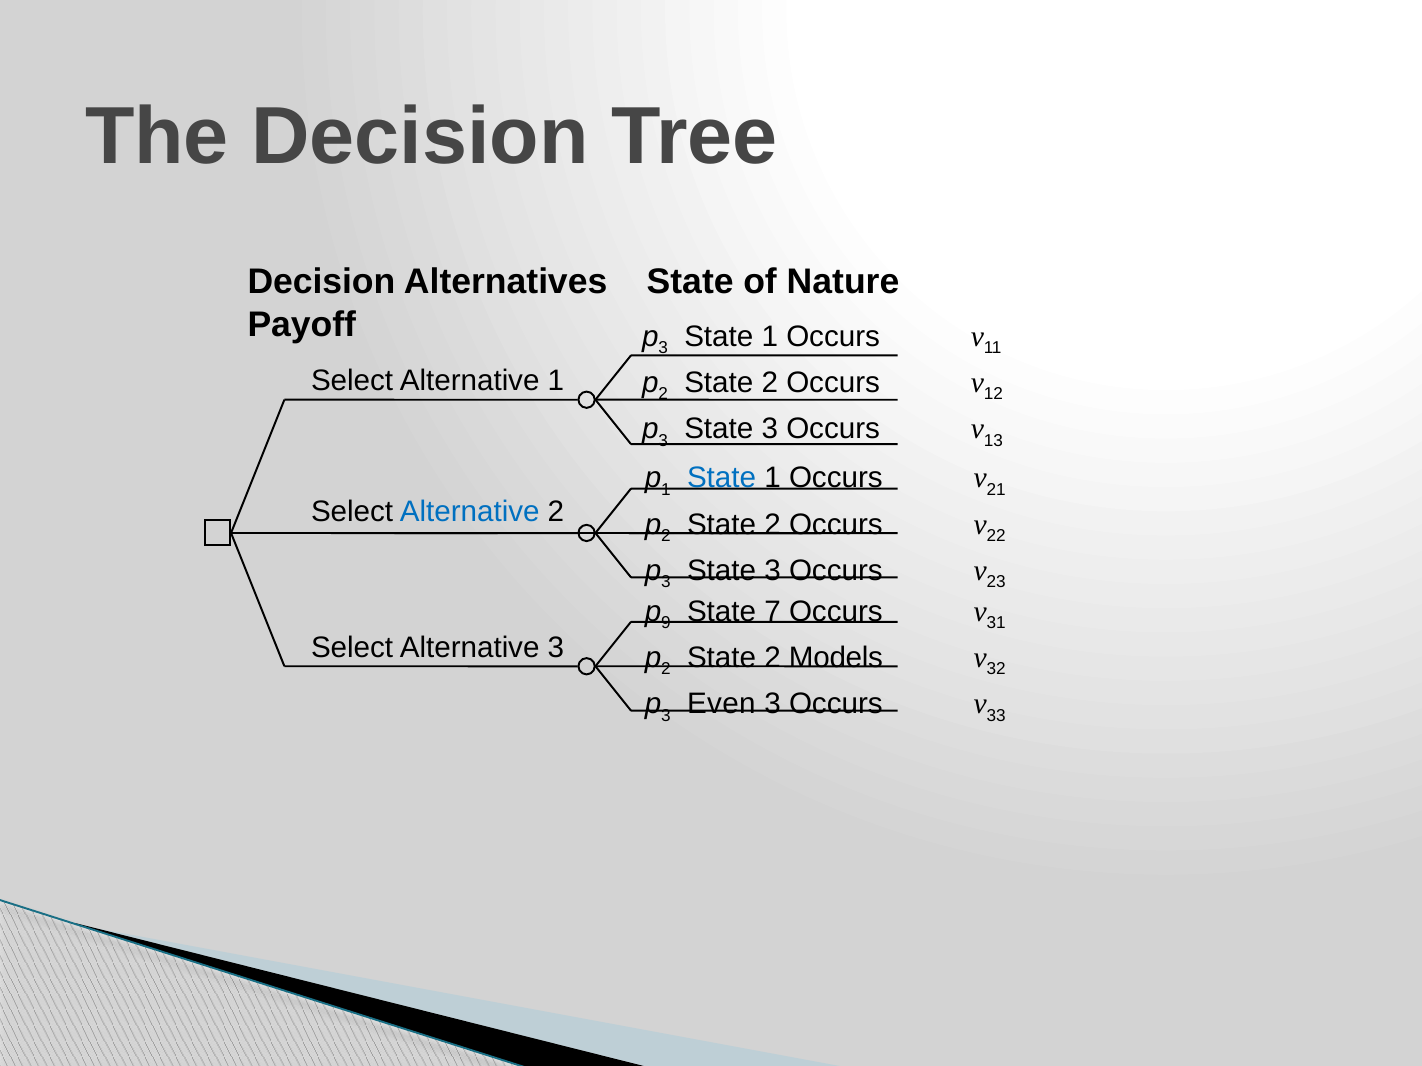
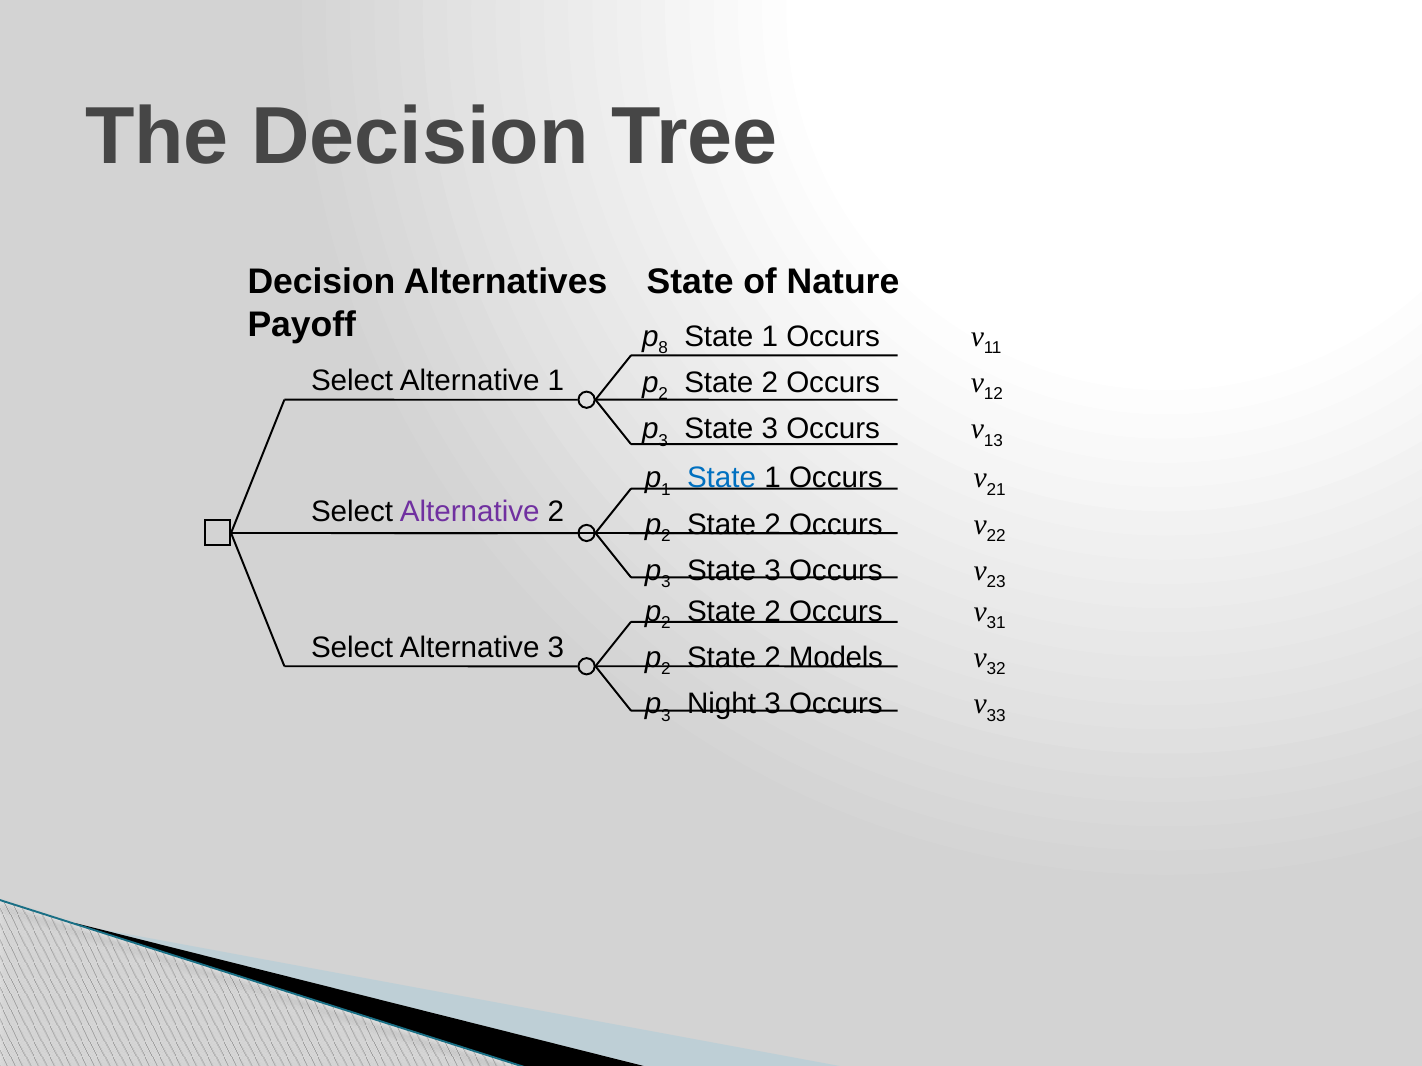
3 at (663, 348): 3 -> 8
Alternative at (470, 512) colour: blue -> purple
9 at (666, 623): 9 -> 2
7 at (773, 612): 7 -> 2
Even: Even -> Night
